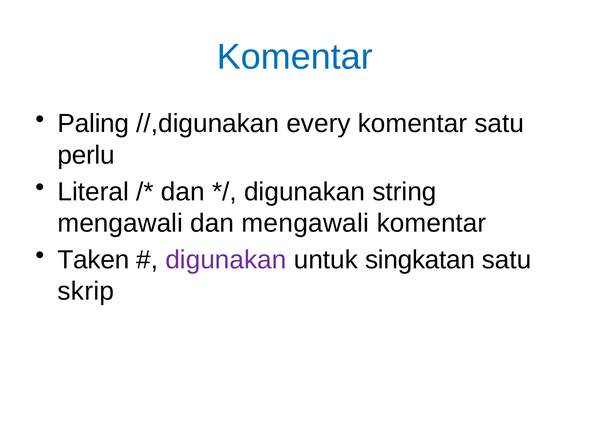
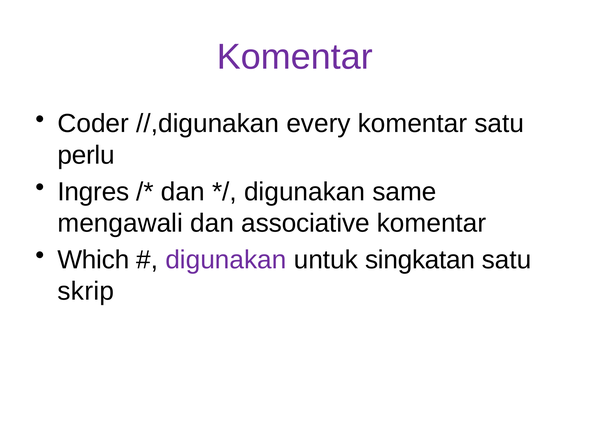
Komentar at (295, 57) colour: blue -> purple
Paling: Paling -> Coder
Literal: Literal -> Ingres
string: string -> same
dan mengawali: mengawali -> associative
Taken: Taken -> Which
